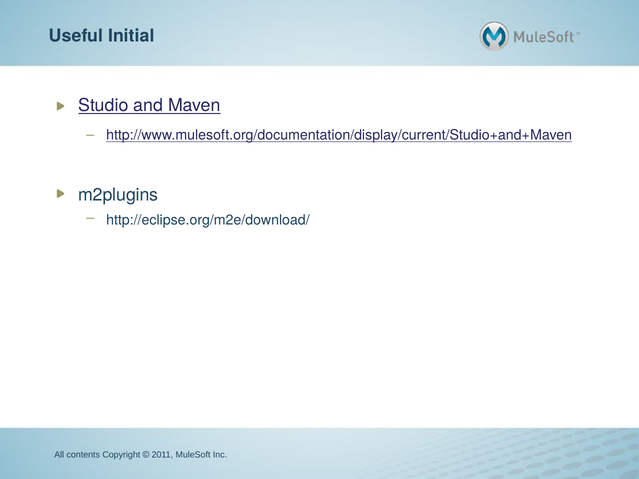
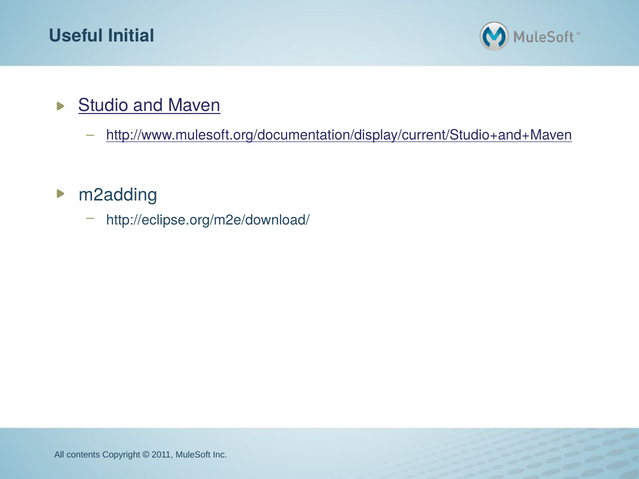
m2plugins: m2plugins -> m2adding
